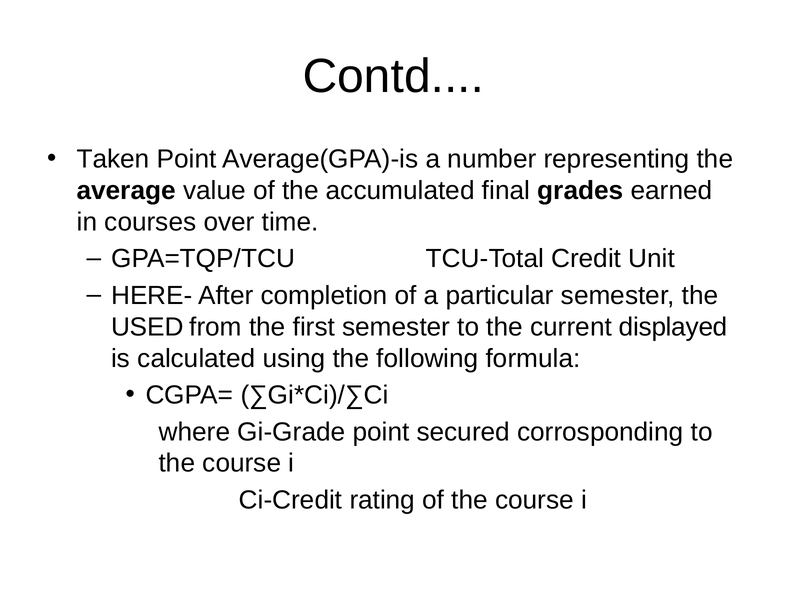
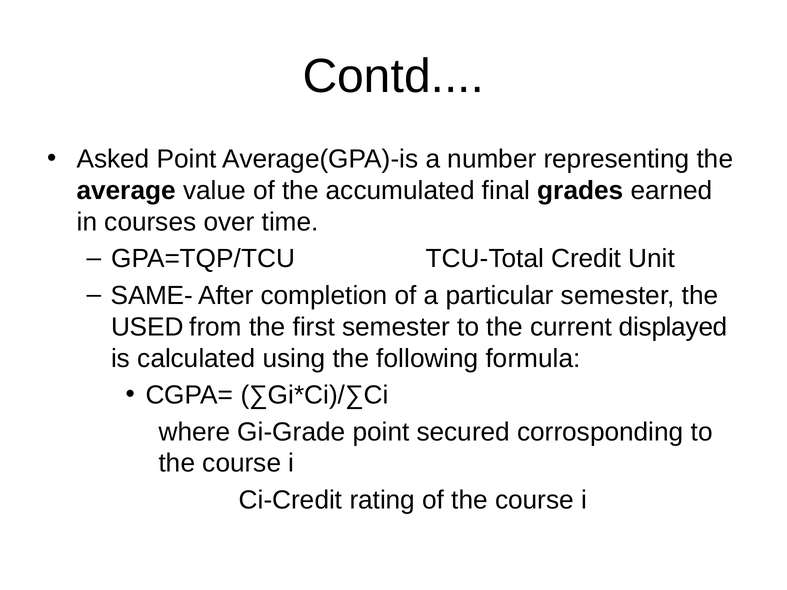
Taken: Taken -> Asked
HERE-: HERE- -> SAME-
